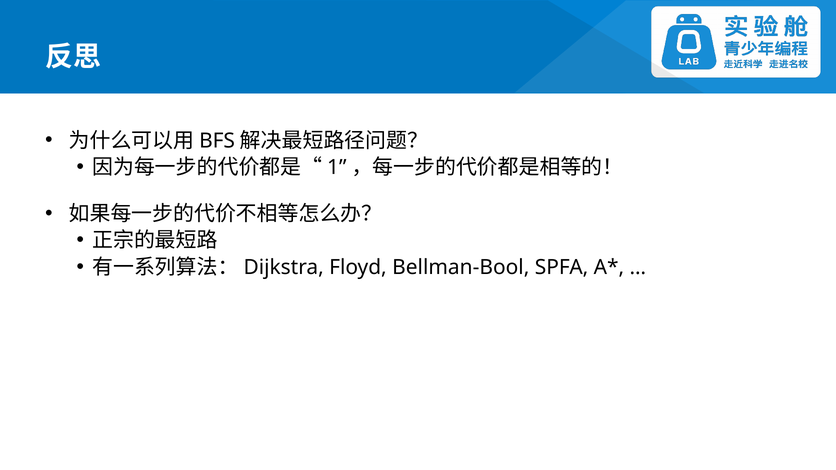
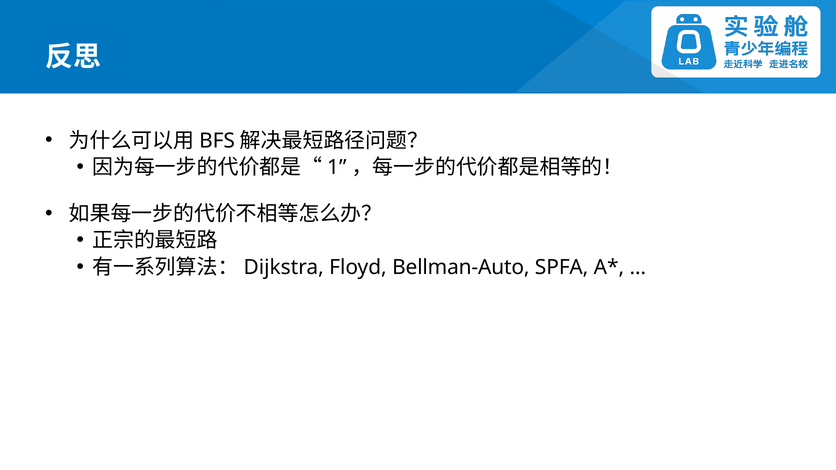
Bellman-Bool: Bellman-Bool -> Bellman-Auto
